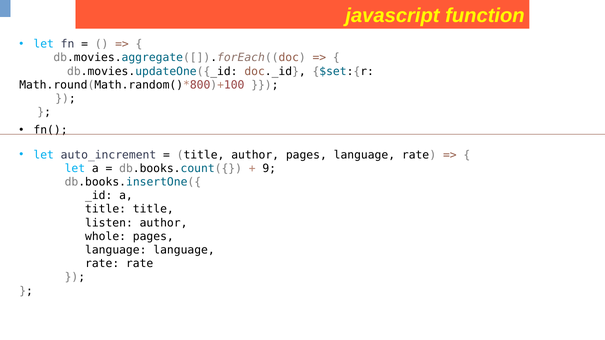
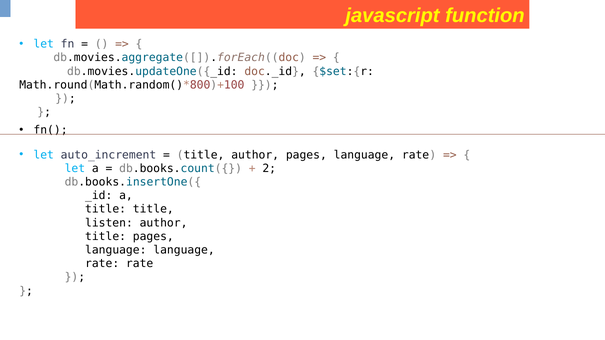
9: 9 -> 2
whole at (106, 237): whole -> title
